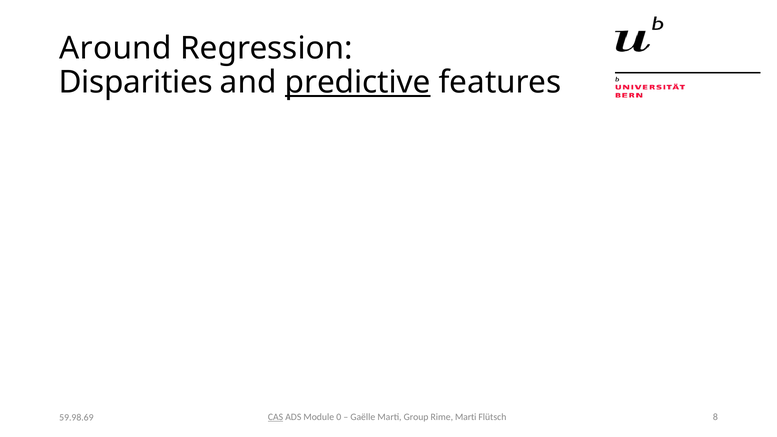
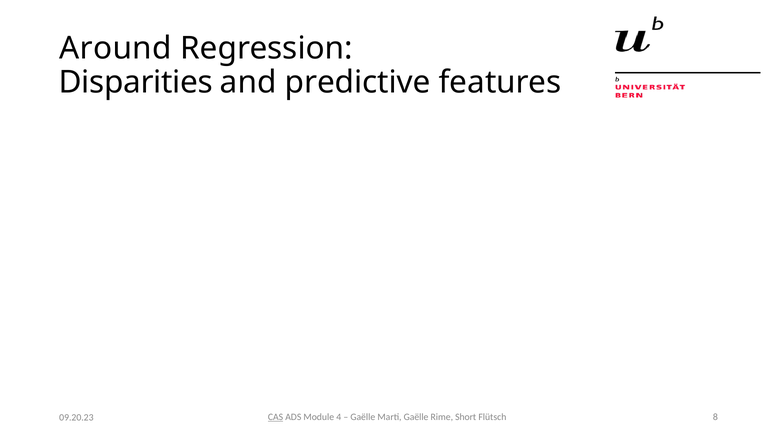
predictive underline: present -> none
0: 0 -> 4
Marti Group: Group -> Gaëlle
Rime Marti: Marti -> Short
59.98.69: 59.98.69 -> 09.20.23
